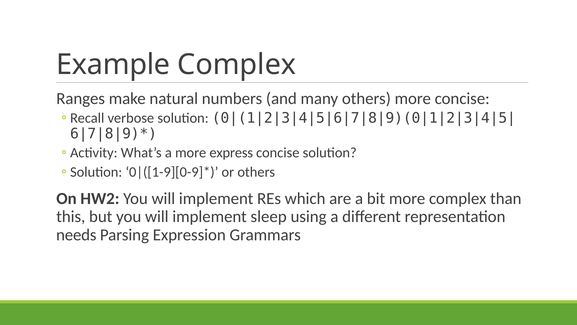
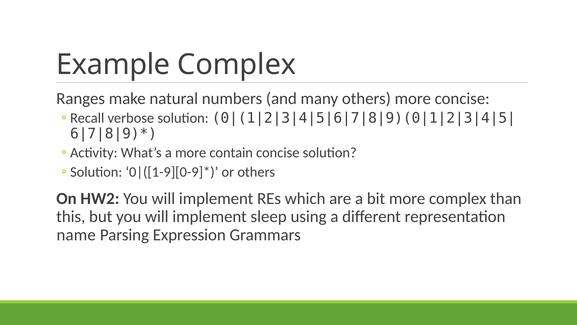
express: express -> contain
needs: needs -> name
